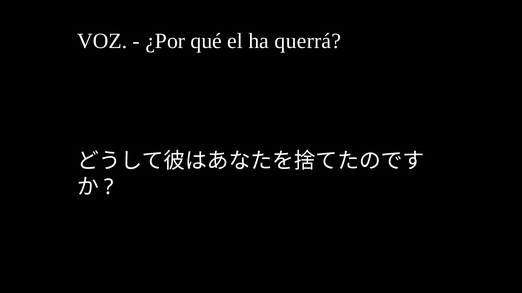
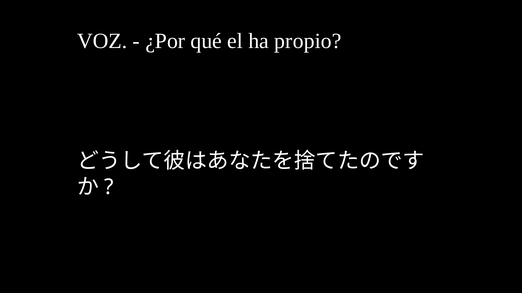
querrá: querrá -> propio
